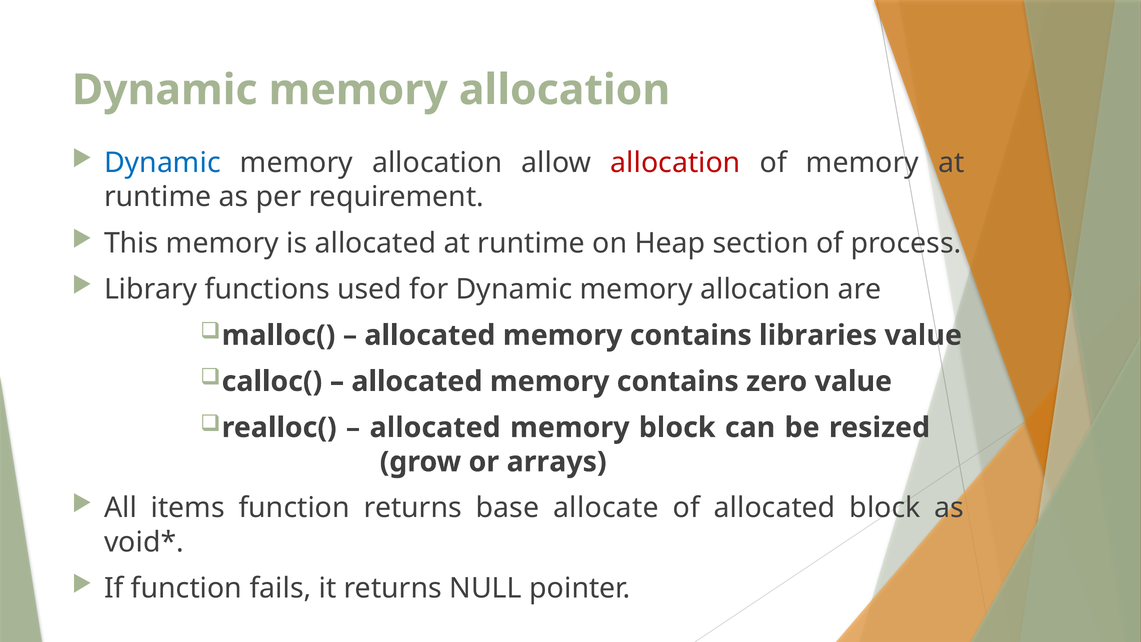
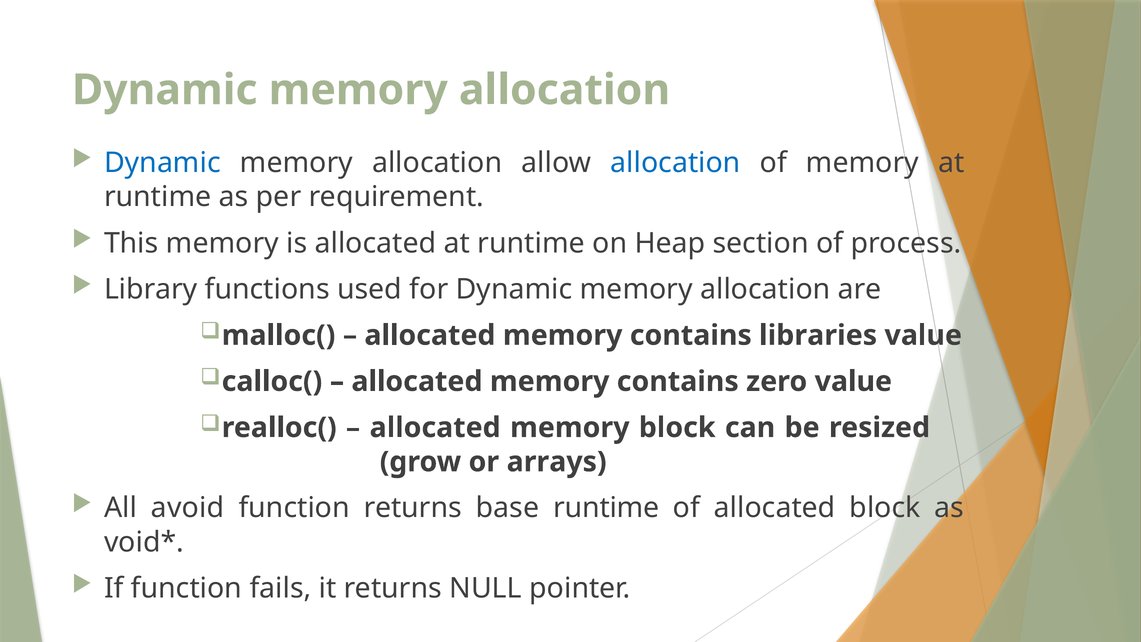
allocation at (676, 163) colour: red -> blue
items: items -> avoid
base allocate: allocate -> runtime
